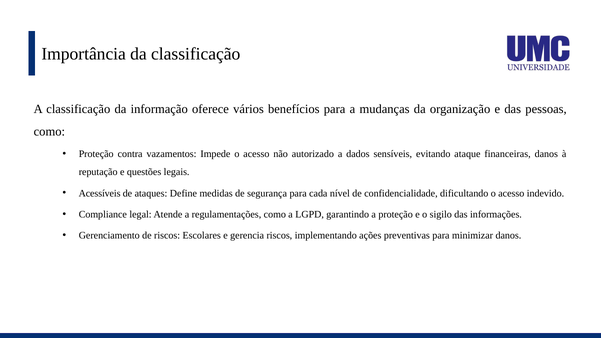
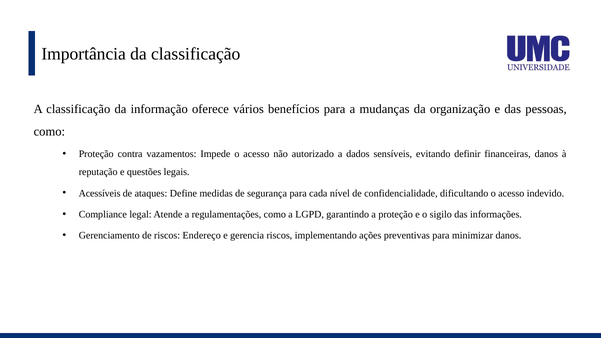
ataque: ataque -> definir
Escolares: Escolares -> Endereço
